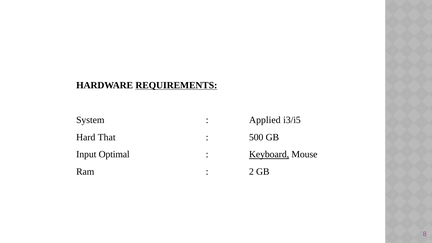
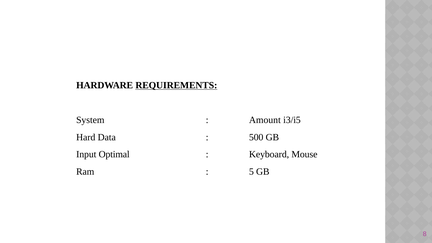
Applied: Applied -> Amount
That: That -> Data
Keyboard underline: present -> none
2: 2 -> 5
